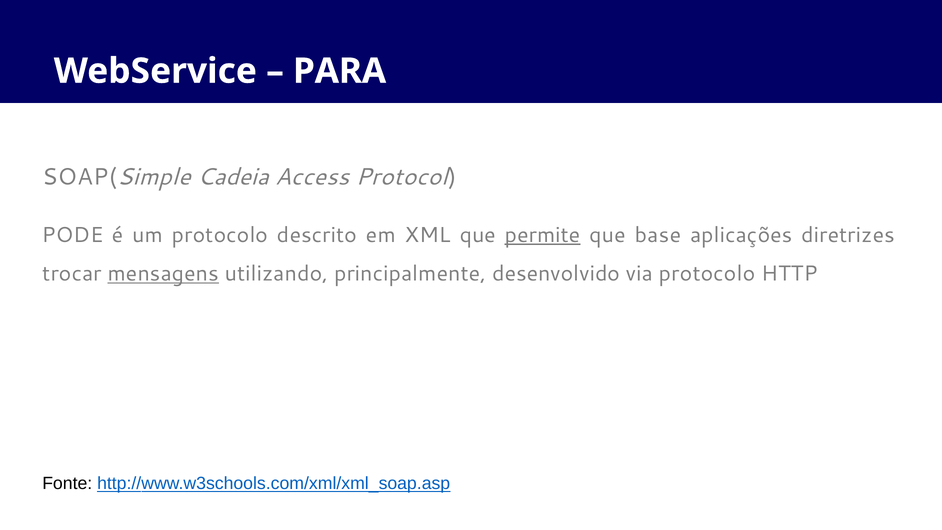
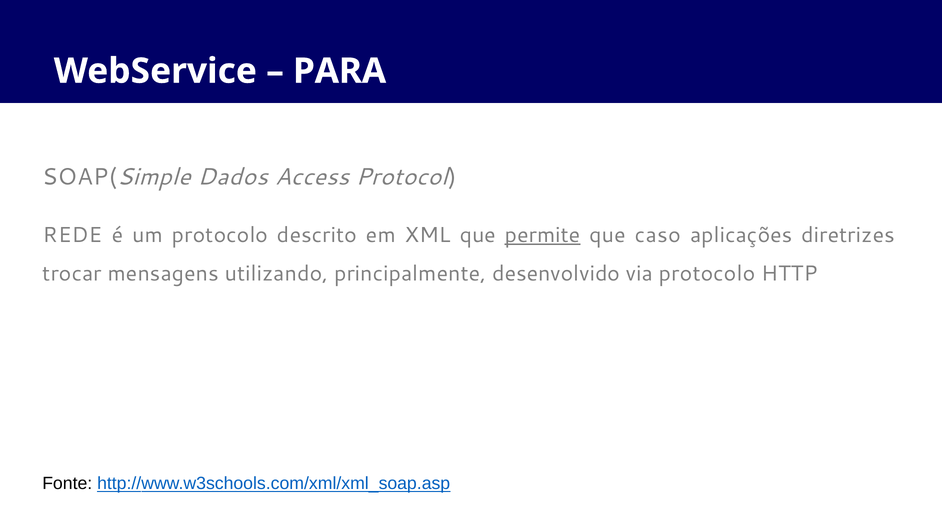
Cadeia: Cadeia -> Dados
PODE: PODE -> REDE
base: base -> caso
mensagens underline: present -> none
